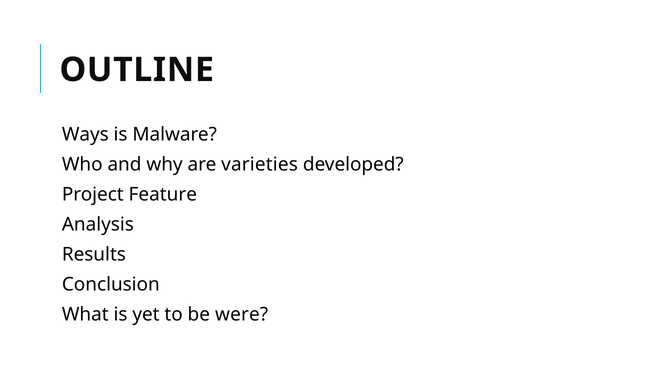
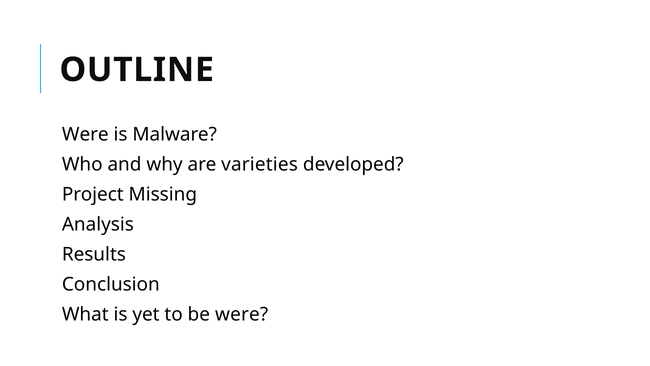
Ways at (85, 134): Ways -> Were
Feature: Feature -> Missing
